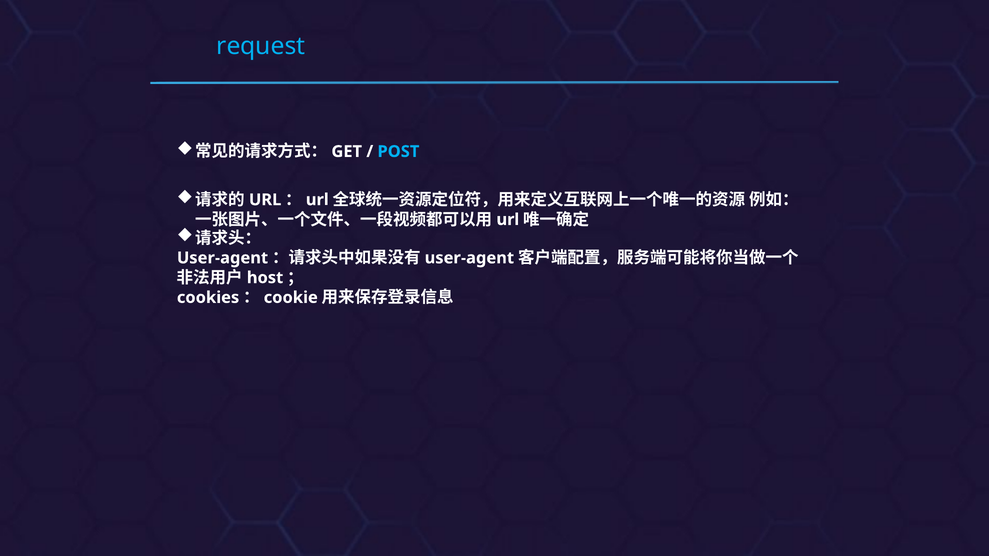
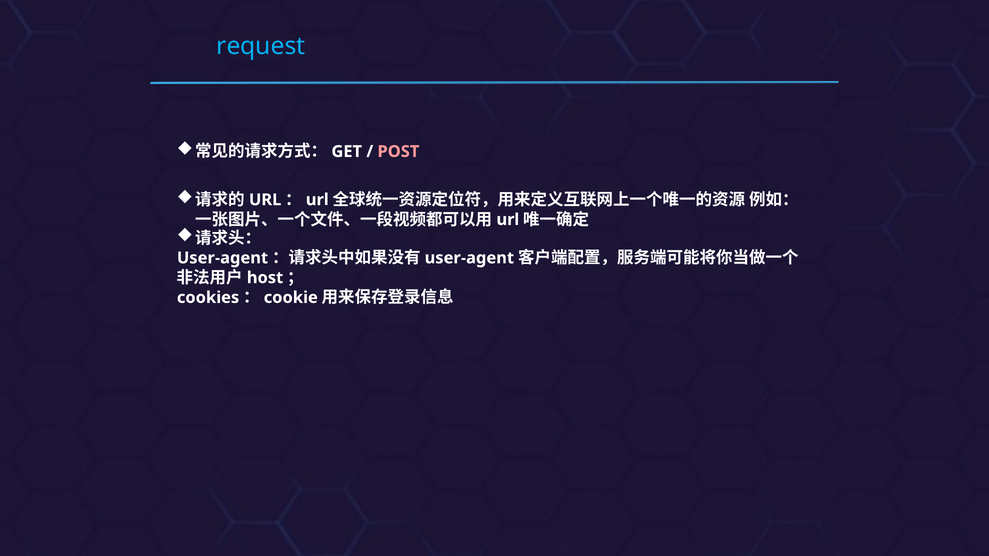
POST colour: light blue -> pink
